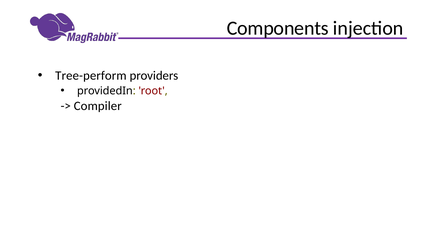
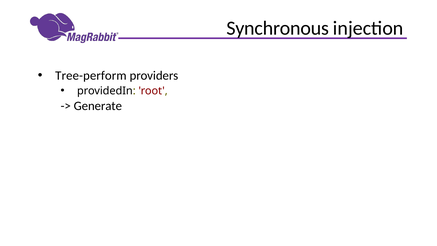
Components: Components -> Synchronous
Compiler: Compiler -> Generate
